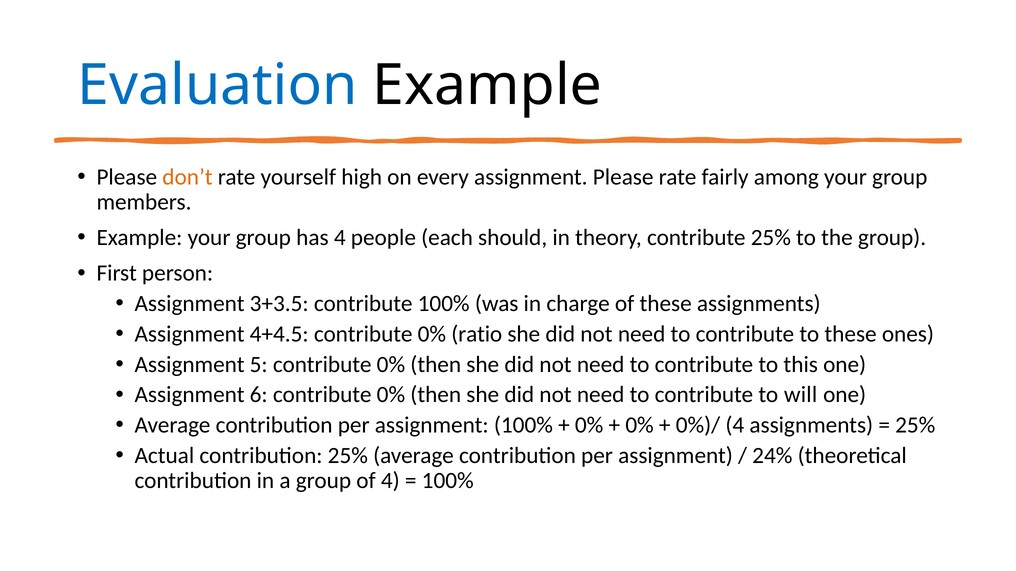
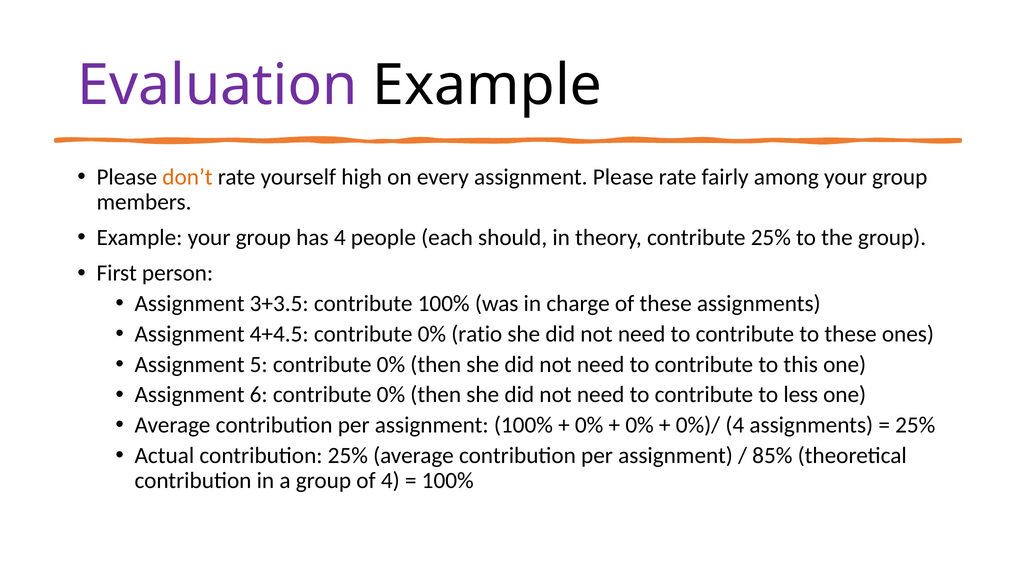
Evaluation colour: blue -> purple
will: will -> less
24%: 24% -> 85%
